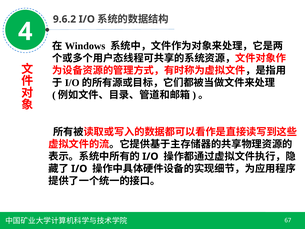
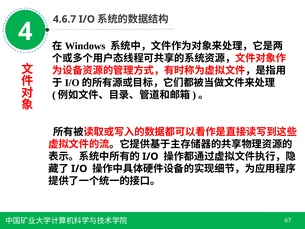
9.6.2: 9.6.2 -> 4.6.7
